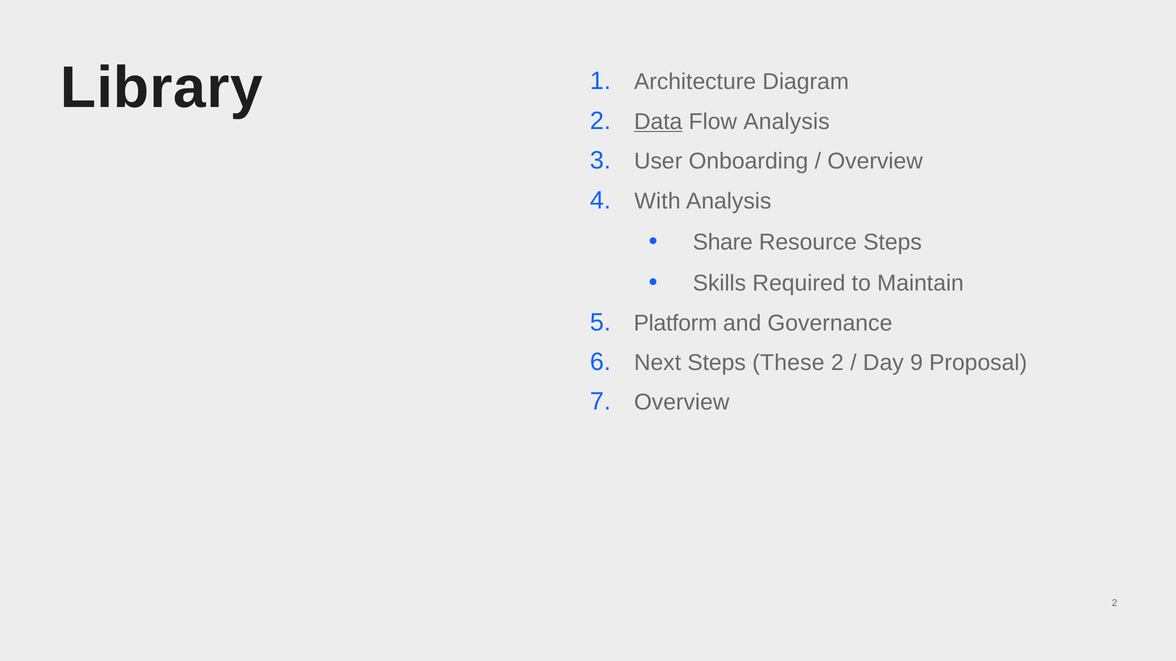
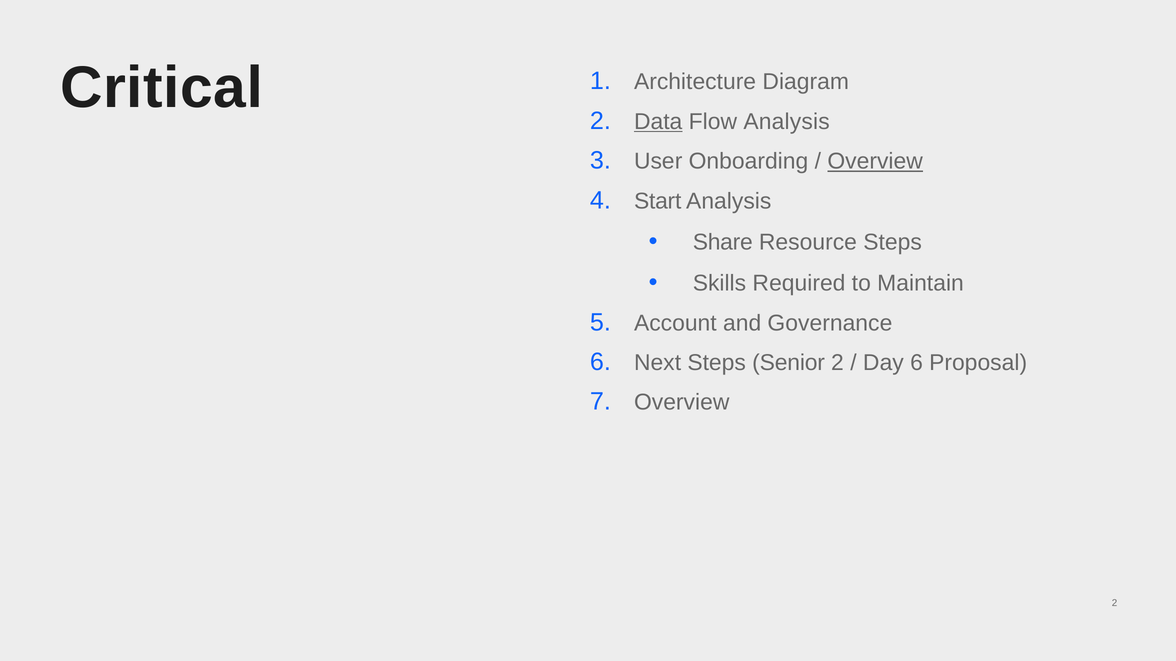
Library: Library -> Critical
Overview at (875, 161) underline: none -> present
With: With -> Start
Platform: Platform -> Account
These: These -> Senior
Day 9: 9 -> 6
